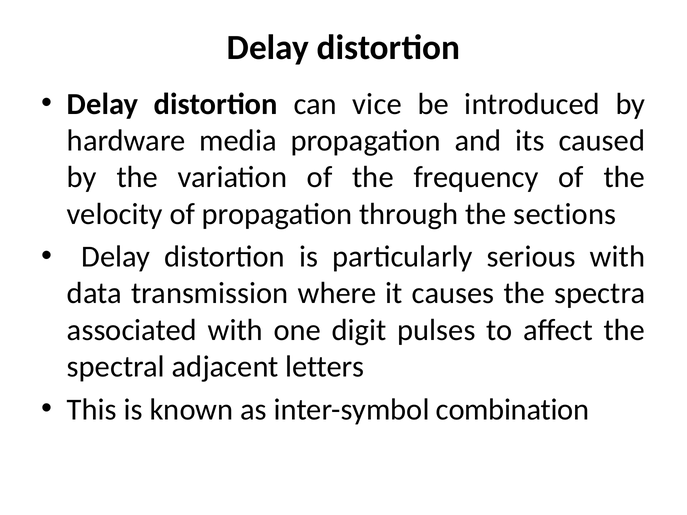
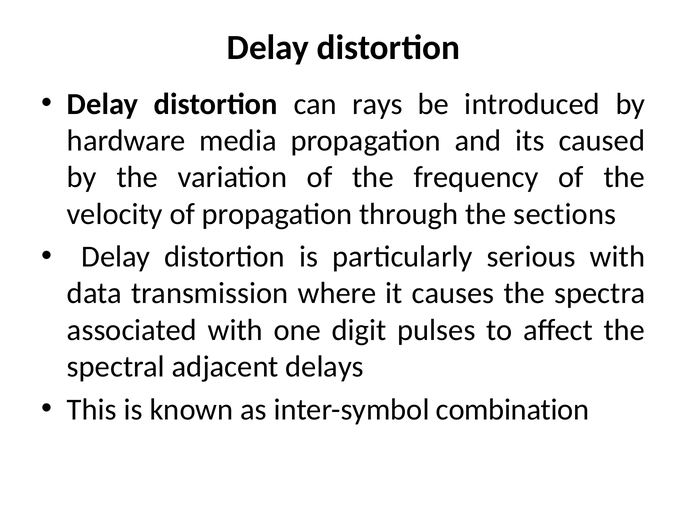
vice: vice -> rays
letters: letters -> delays
